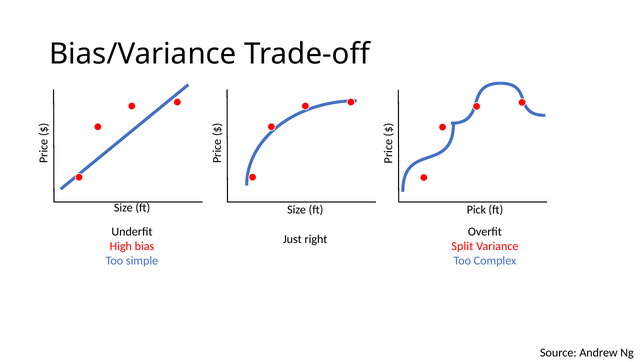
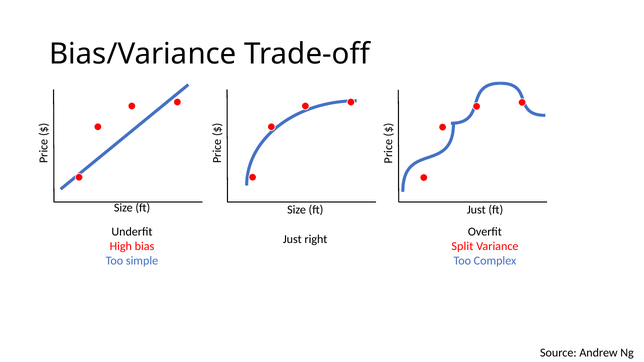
Pick at (476, 210): Pick -> Just
